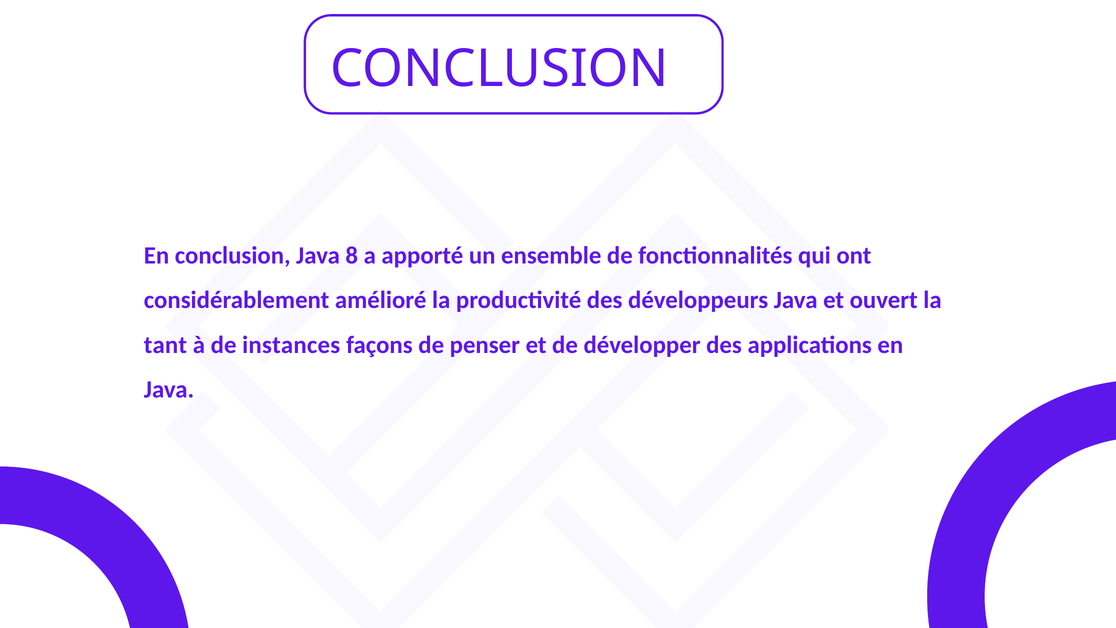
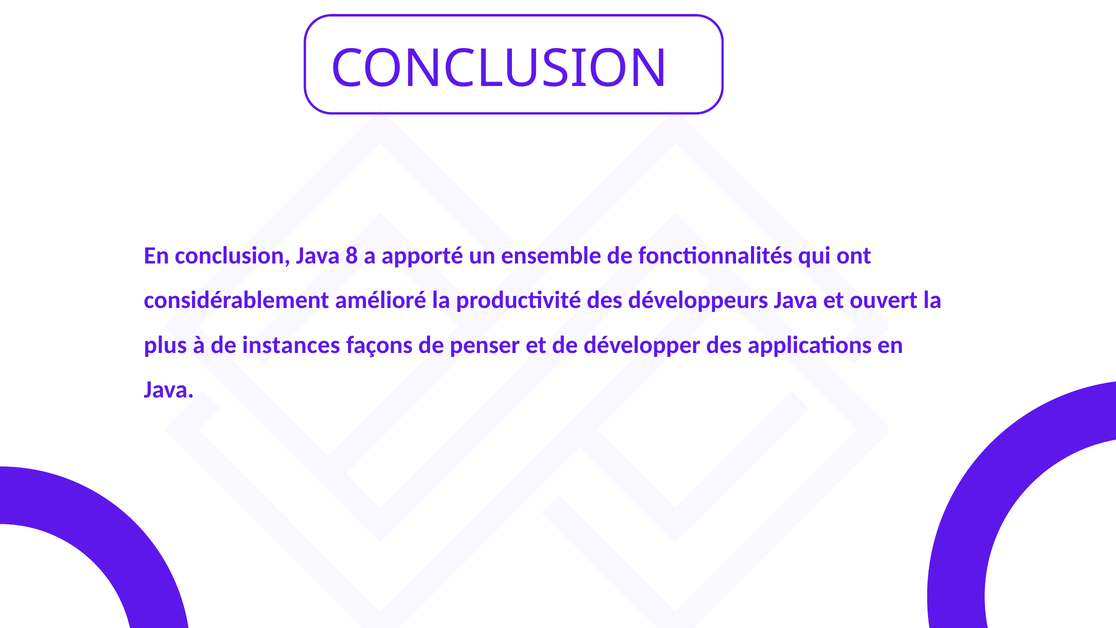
tant: tant -> plus
